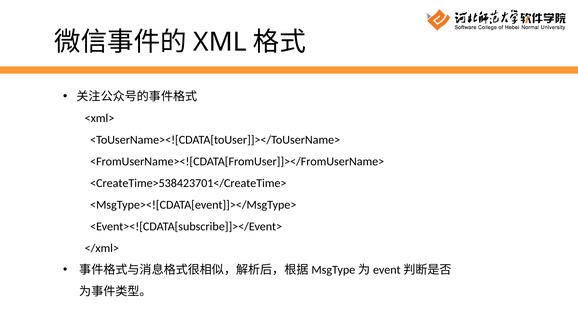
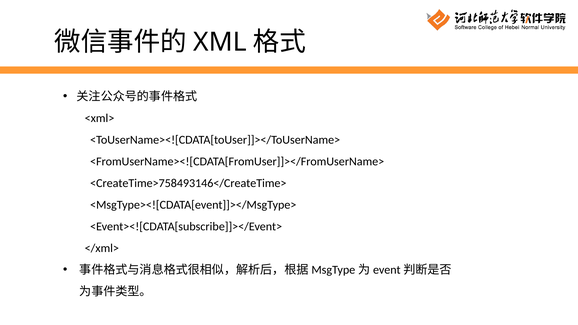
<CreateTime>538423701</CreateTime>: <CreateTime>538423701</CreateTime> -> <CreateTime>758493146</CreateTime>
